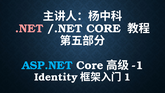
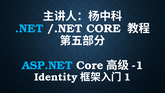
.NET colour: pink -> light blue
